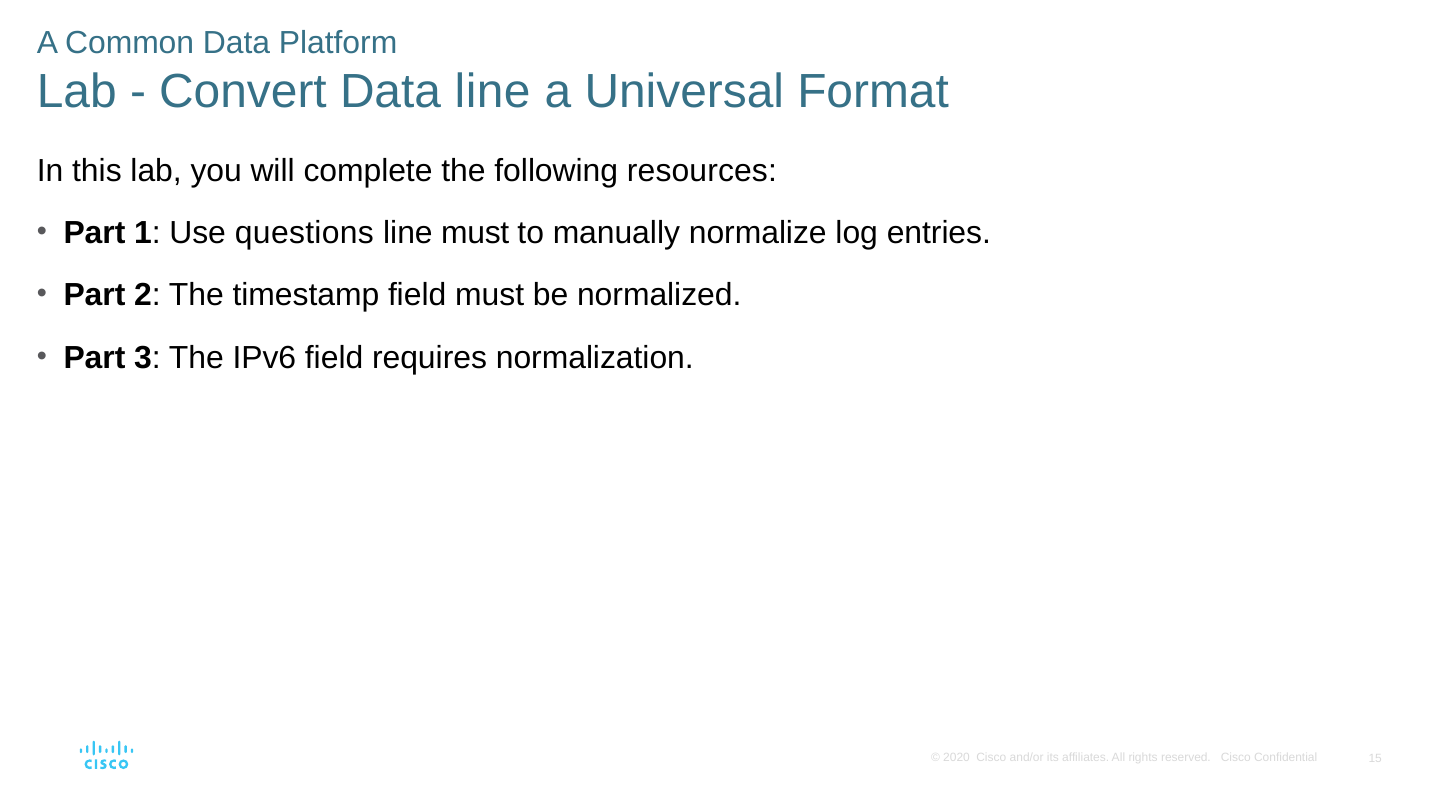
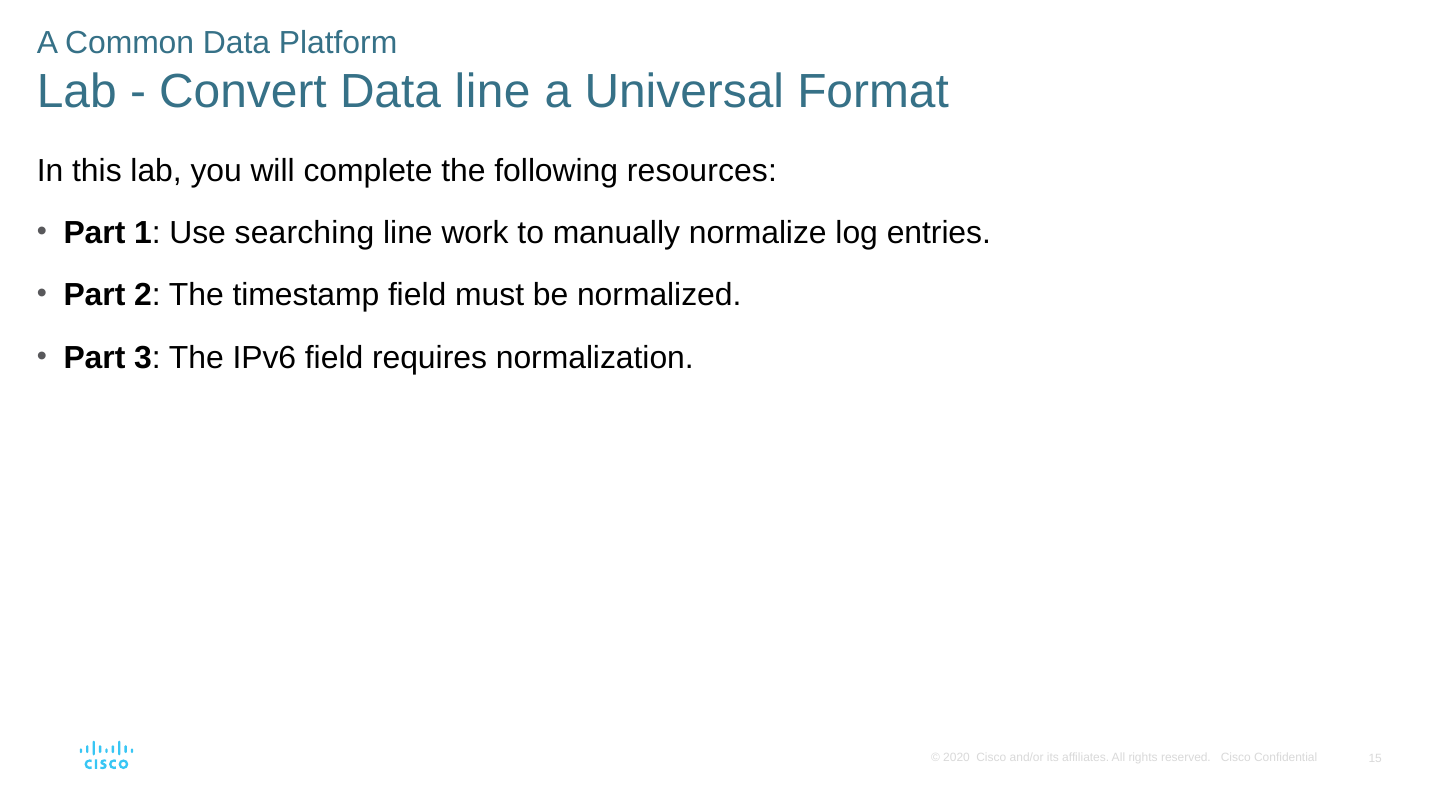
questions: questions -> searching
line must: must -> work
